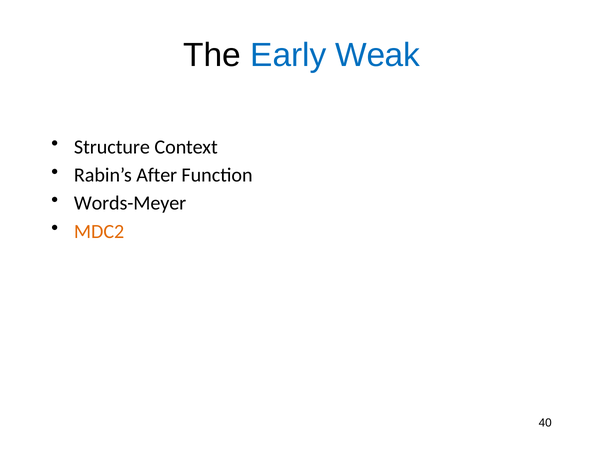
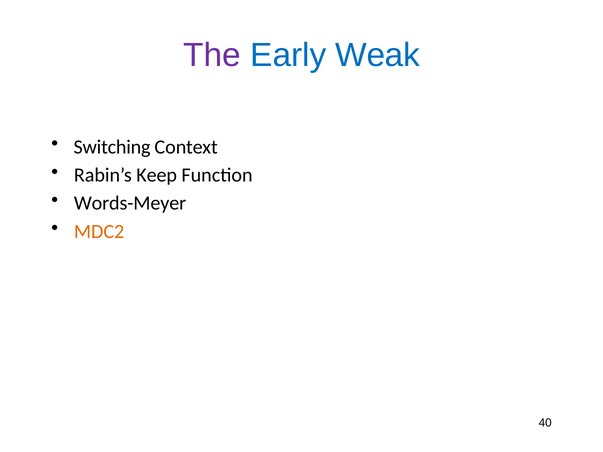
The colour: black -> purple
Structure: Structure -> Switching
After: After -> Keep
